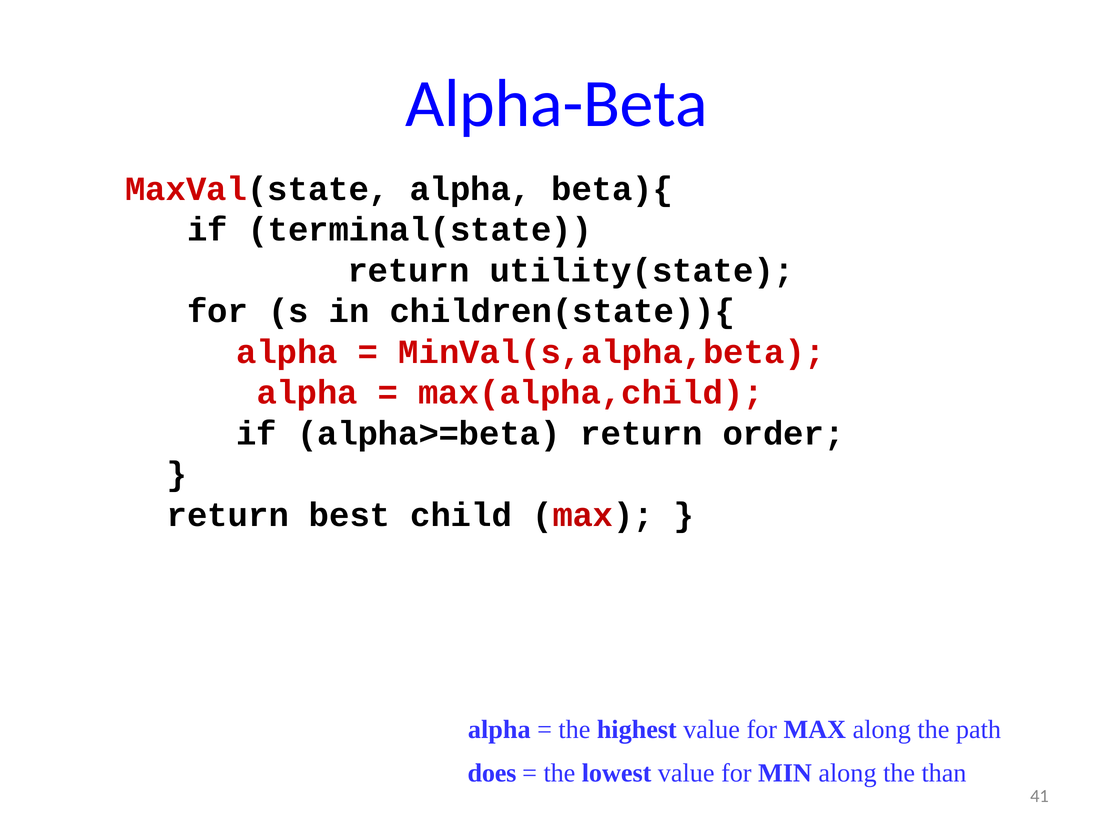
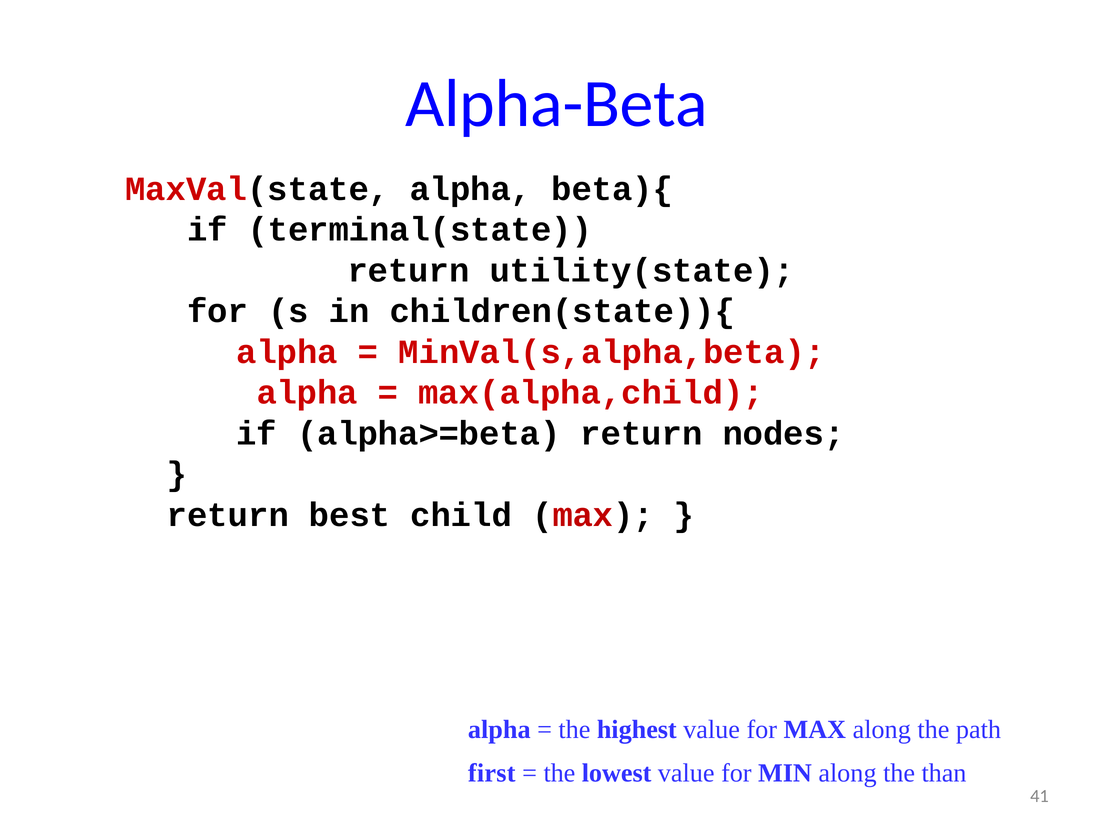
order: order -> nodes
does: does -> first
